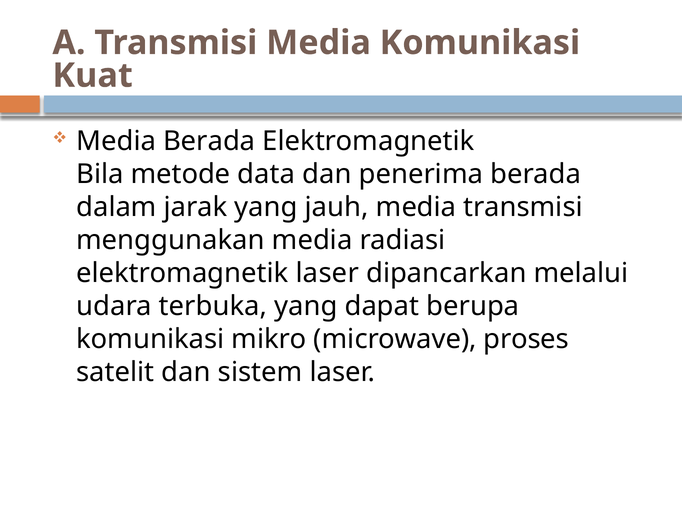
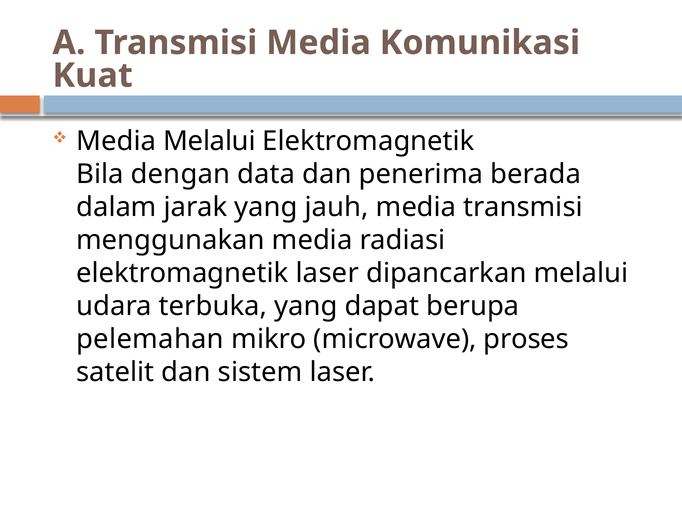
Media Berada: Berada -> Melalui
metode: metode -> dengan
komunikasi at (150, 339): komunikasi -> pelemahan
